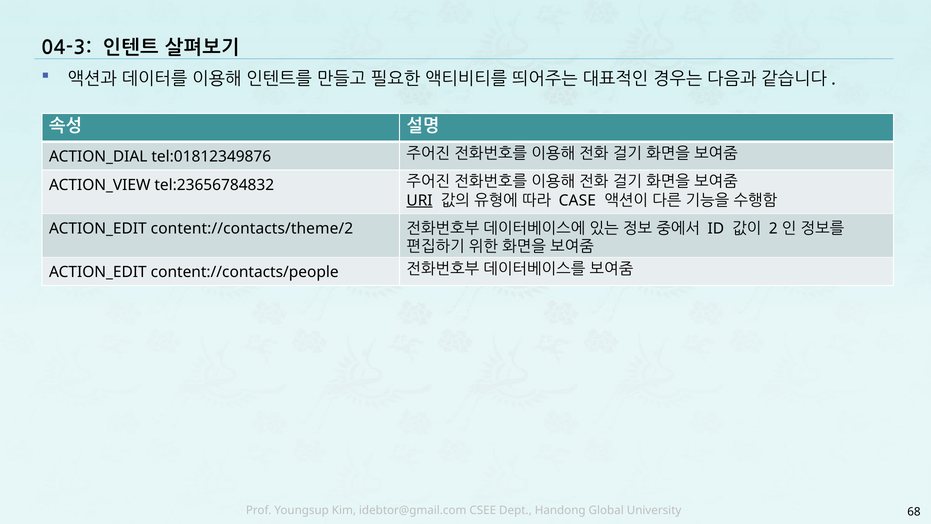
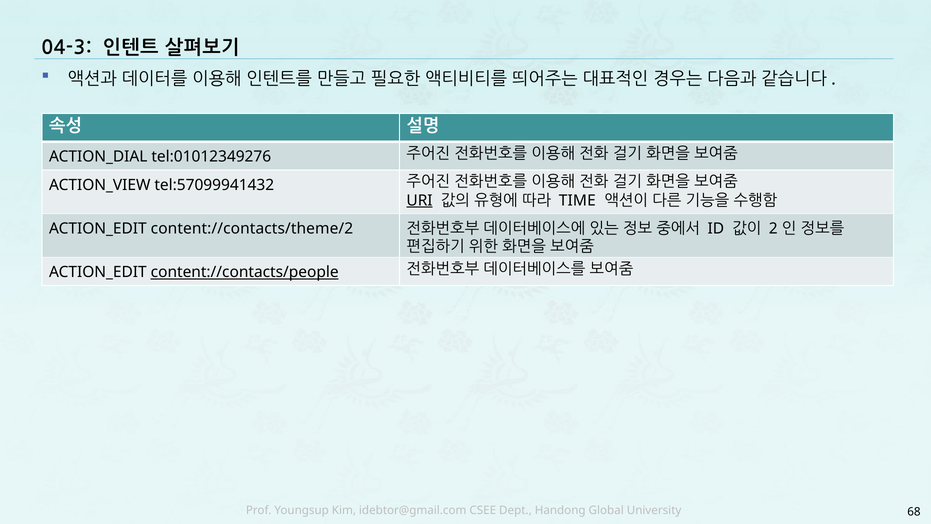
tel:01812349876: tel:01812349876 -> tel:01012349276
tel:23656784832: tel:23656784832 -> tel:57099941432
CASE: CASE -> TIME
content://contacts/people underline: none -> present
